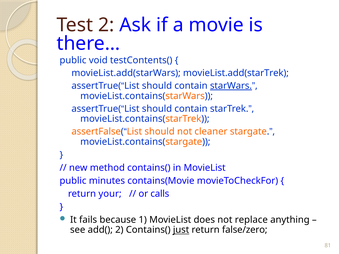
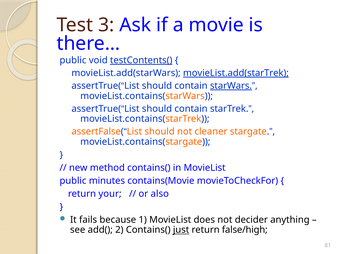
Test 2: 2 -> 3
testContents( underline: none -> present
movieList.add(starTrek underline: none -> present
calls: calls -> also
replace: replace -> decider
false/zero: false/zero -> false/high
